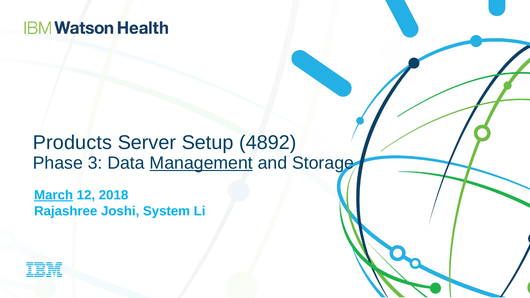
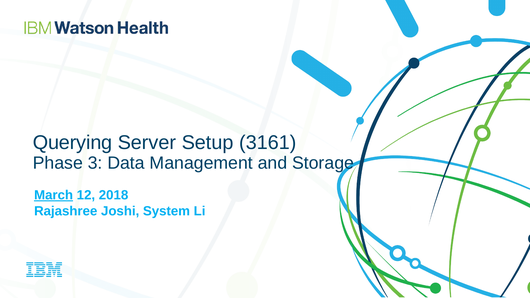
Products: Products -> Querying
4892: 4892 -> 3161
Management underline: present -> none
